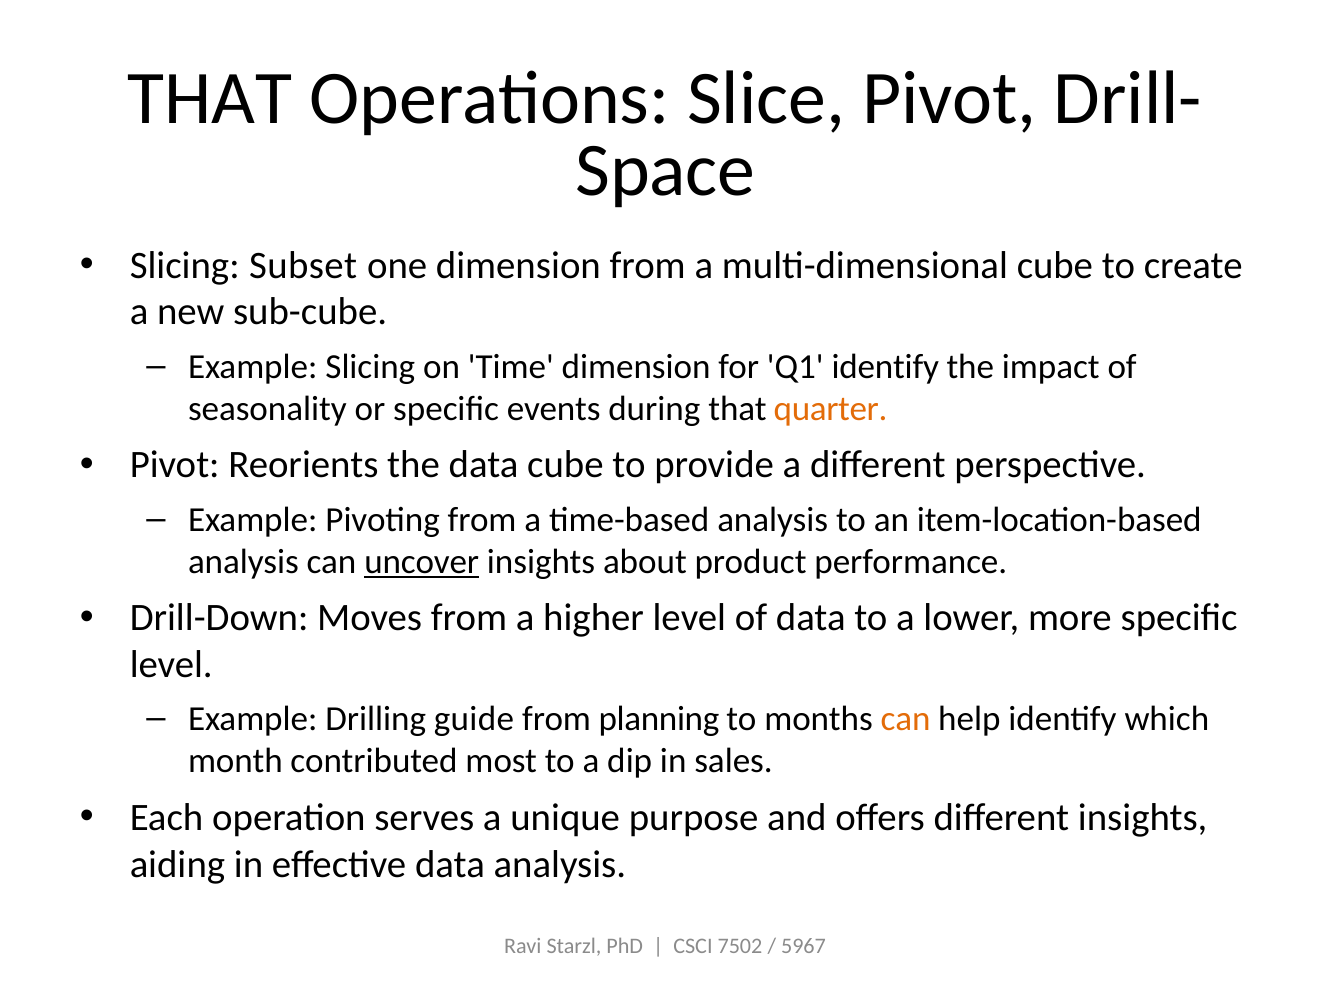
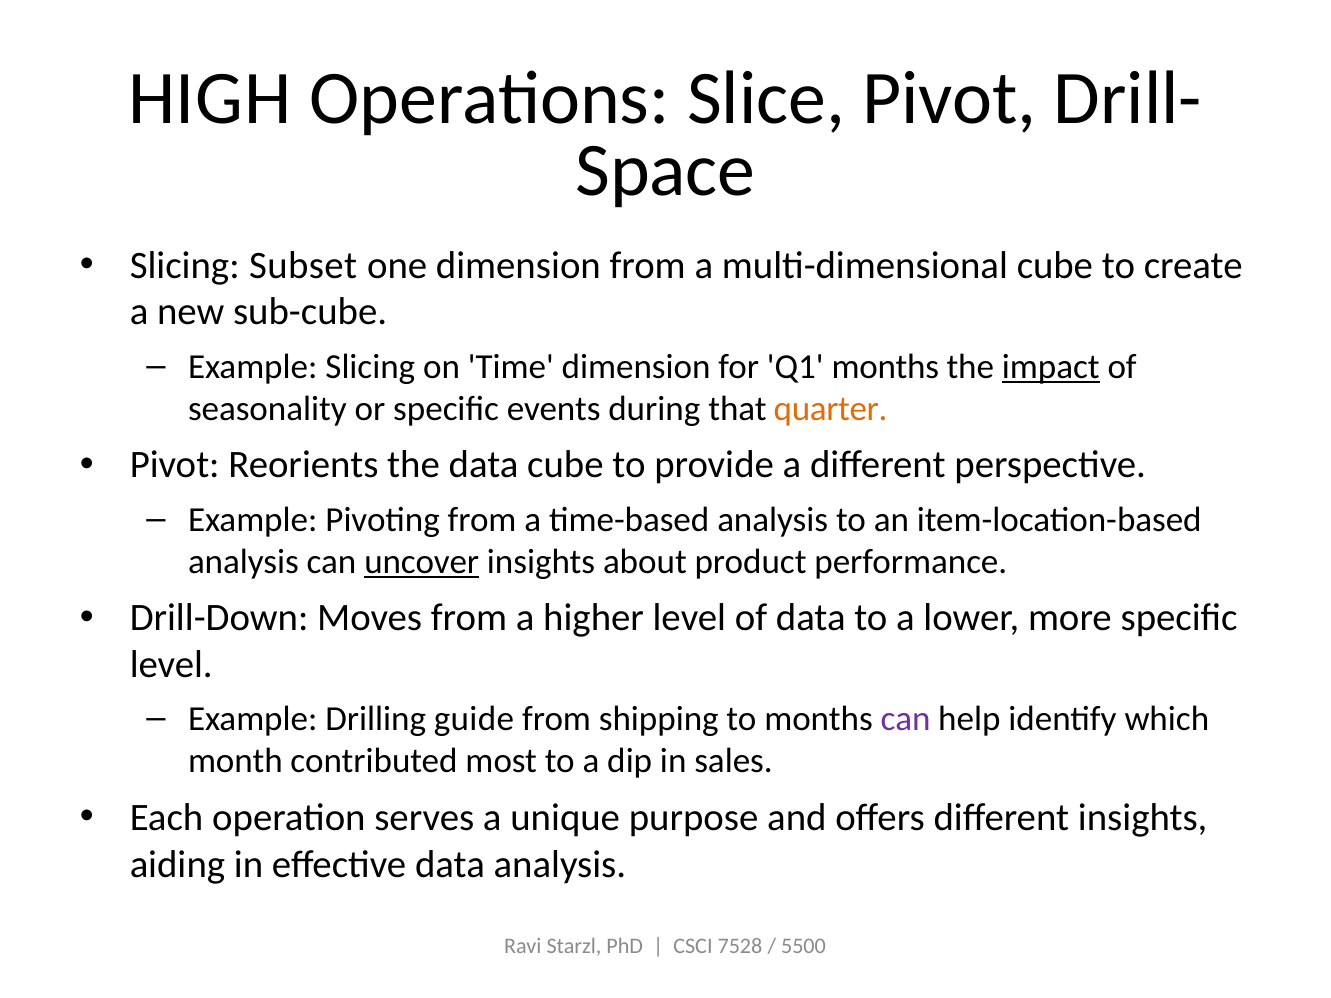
THAT at (210, 98): THAT -> HIGH
Q1 identify: identify -> months
impact underline: none -> present
planning: planning -> shipping
can at (906, 719) colour: orange -> purple
7502: 7502 -> 7528
5967: 5967 -> 5500
